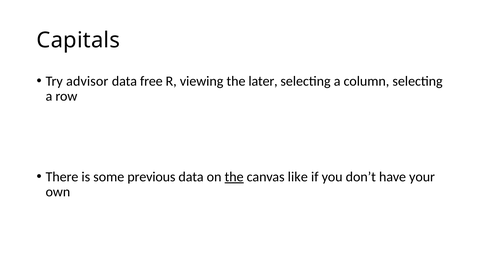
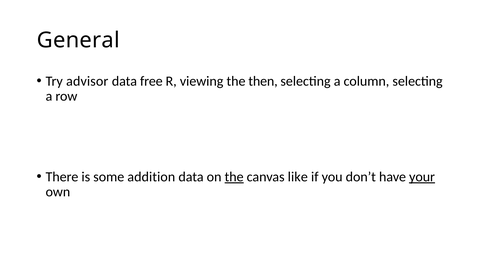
Capitals: Capitals -> General
later: later -> then
previous: previous -> addition
your underline: none -> present
